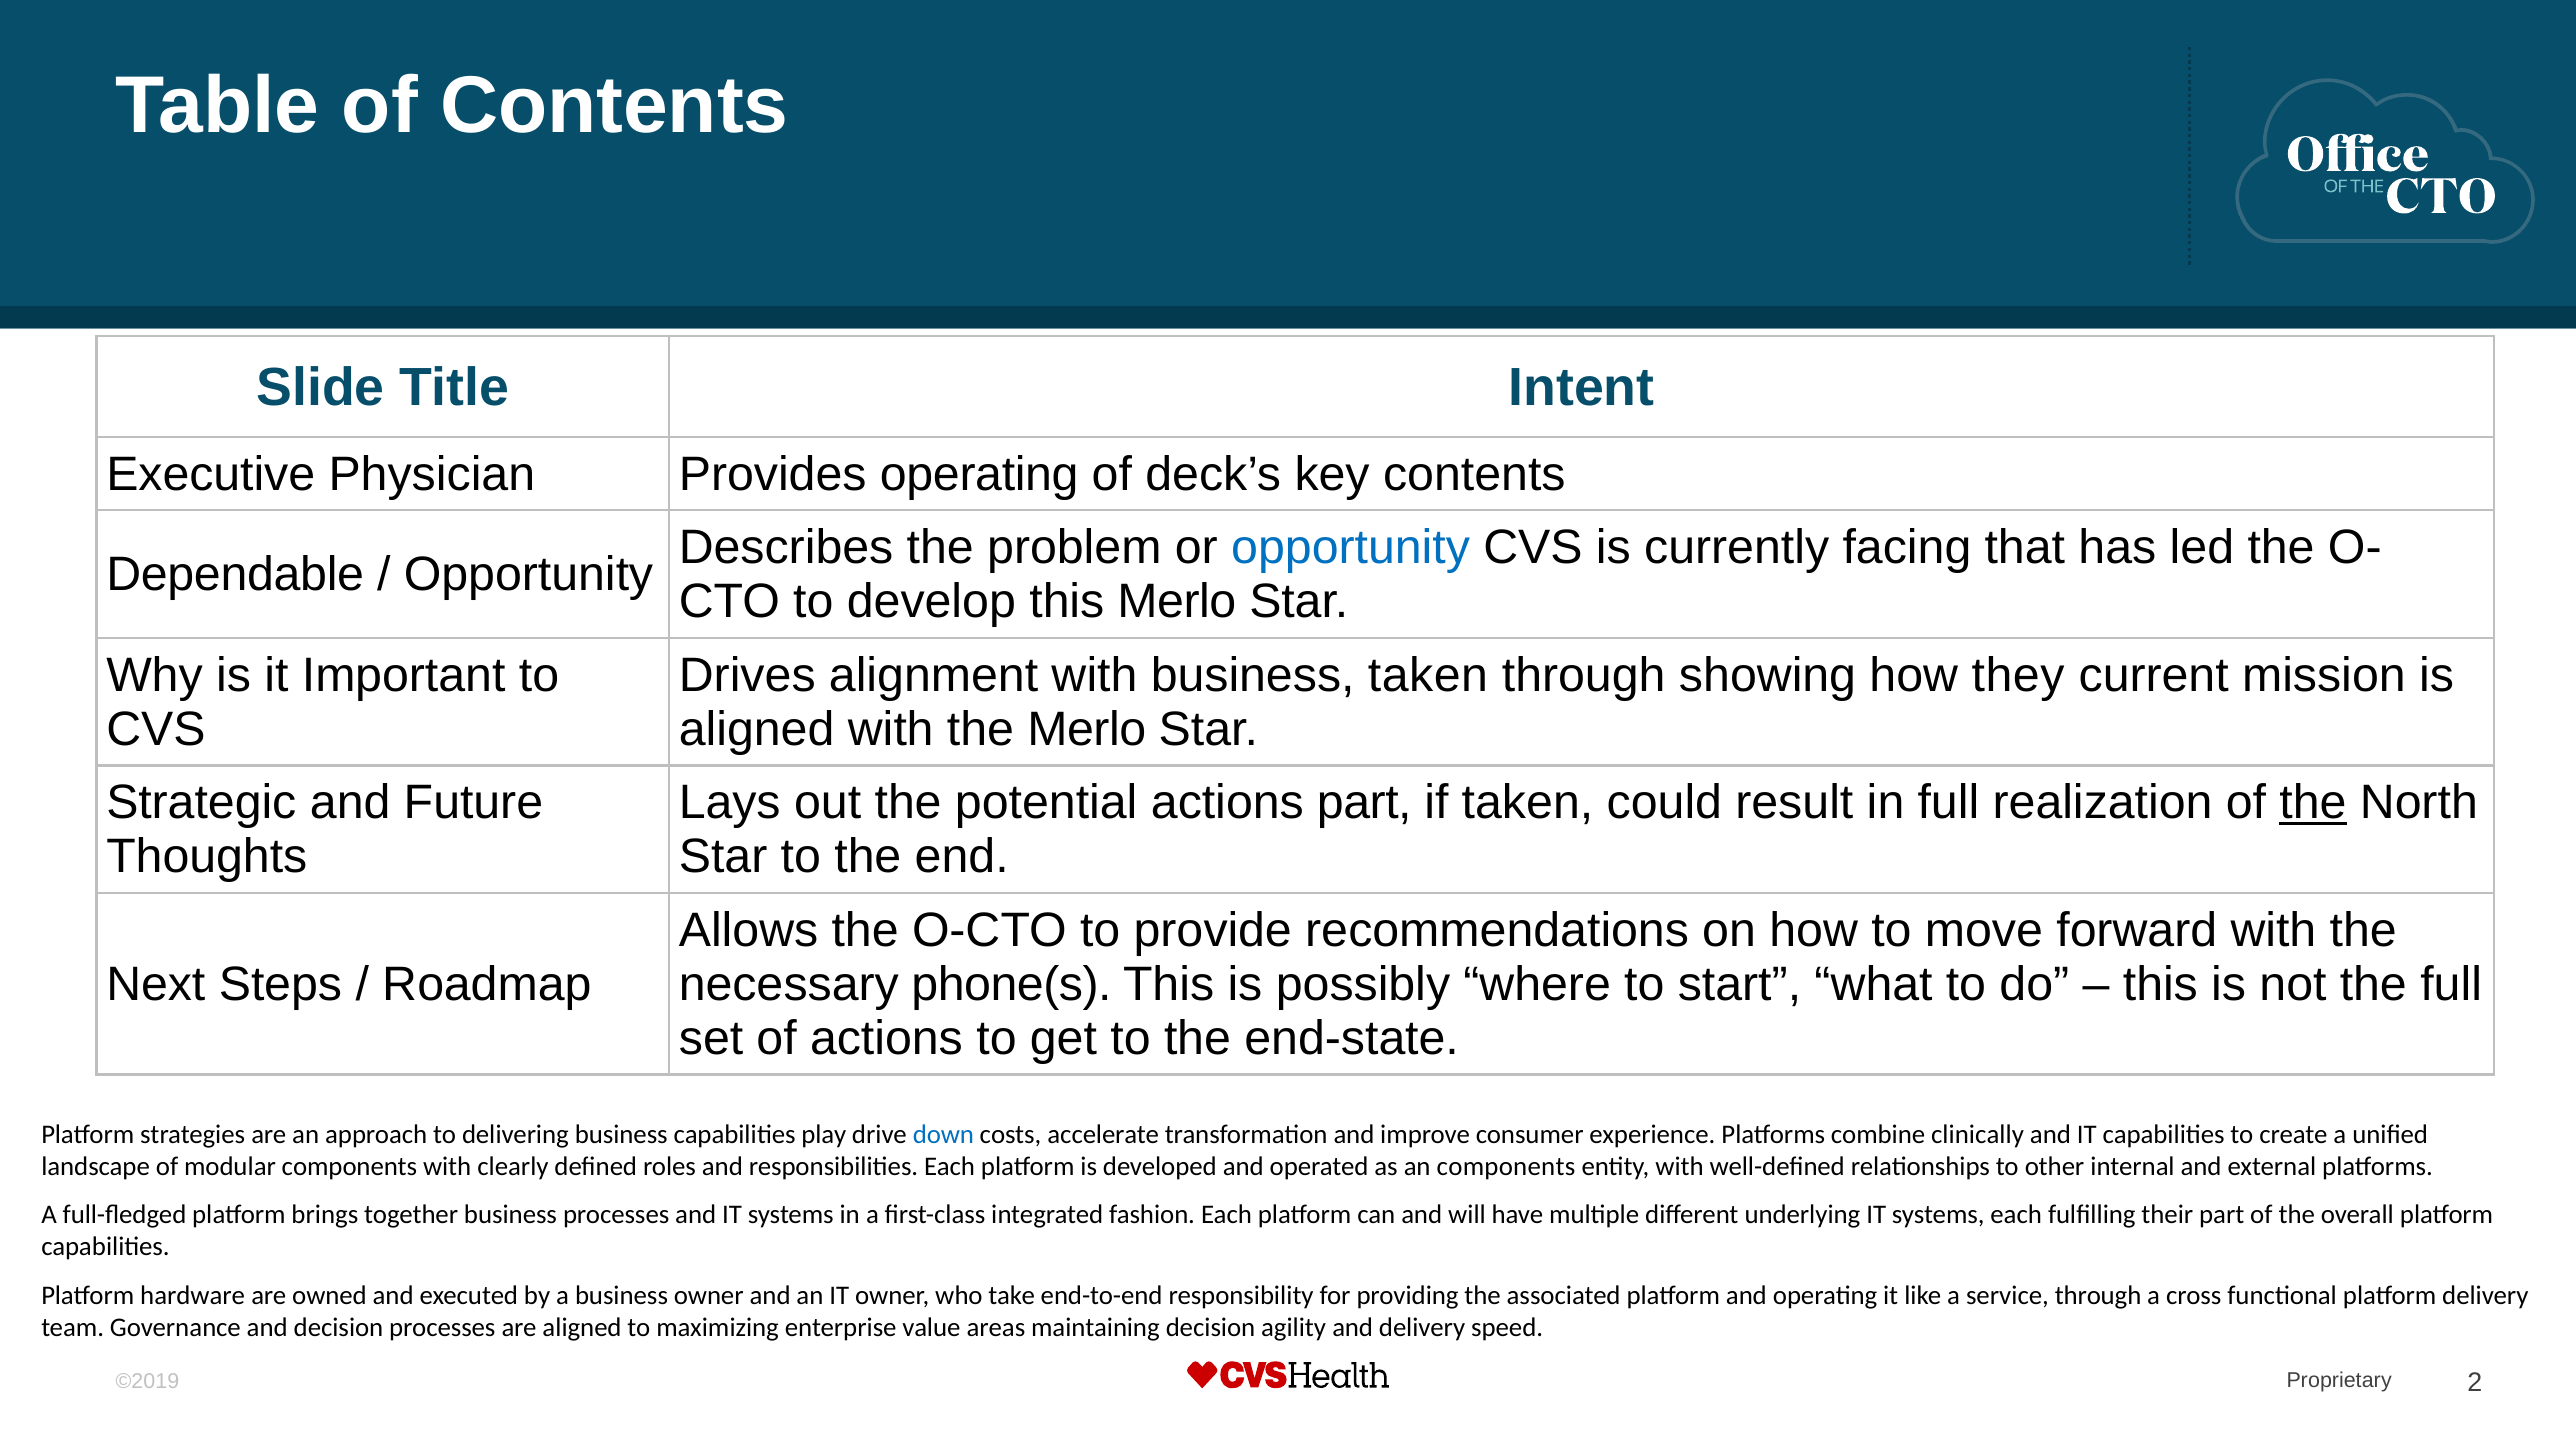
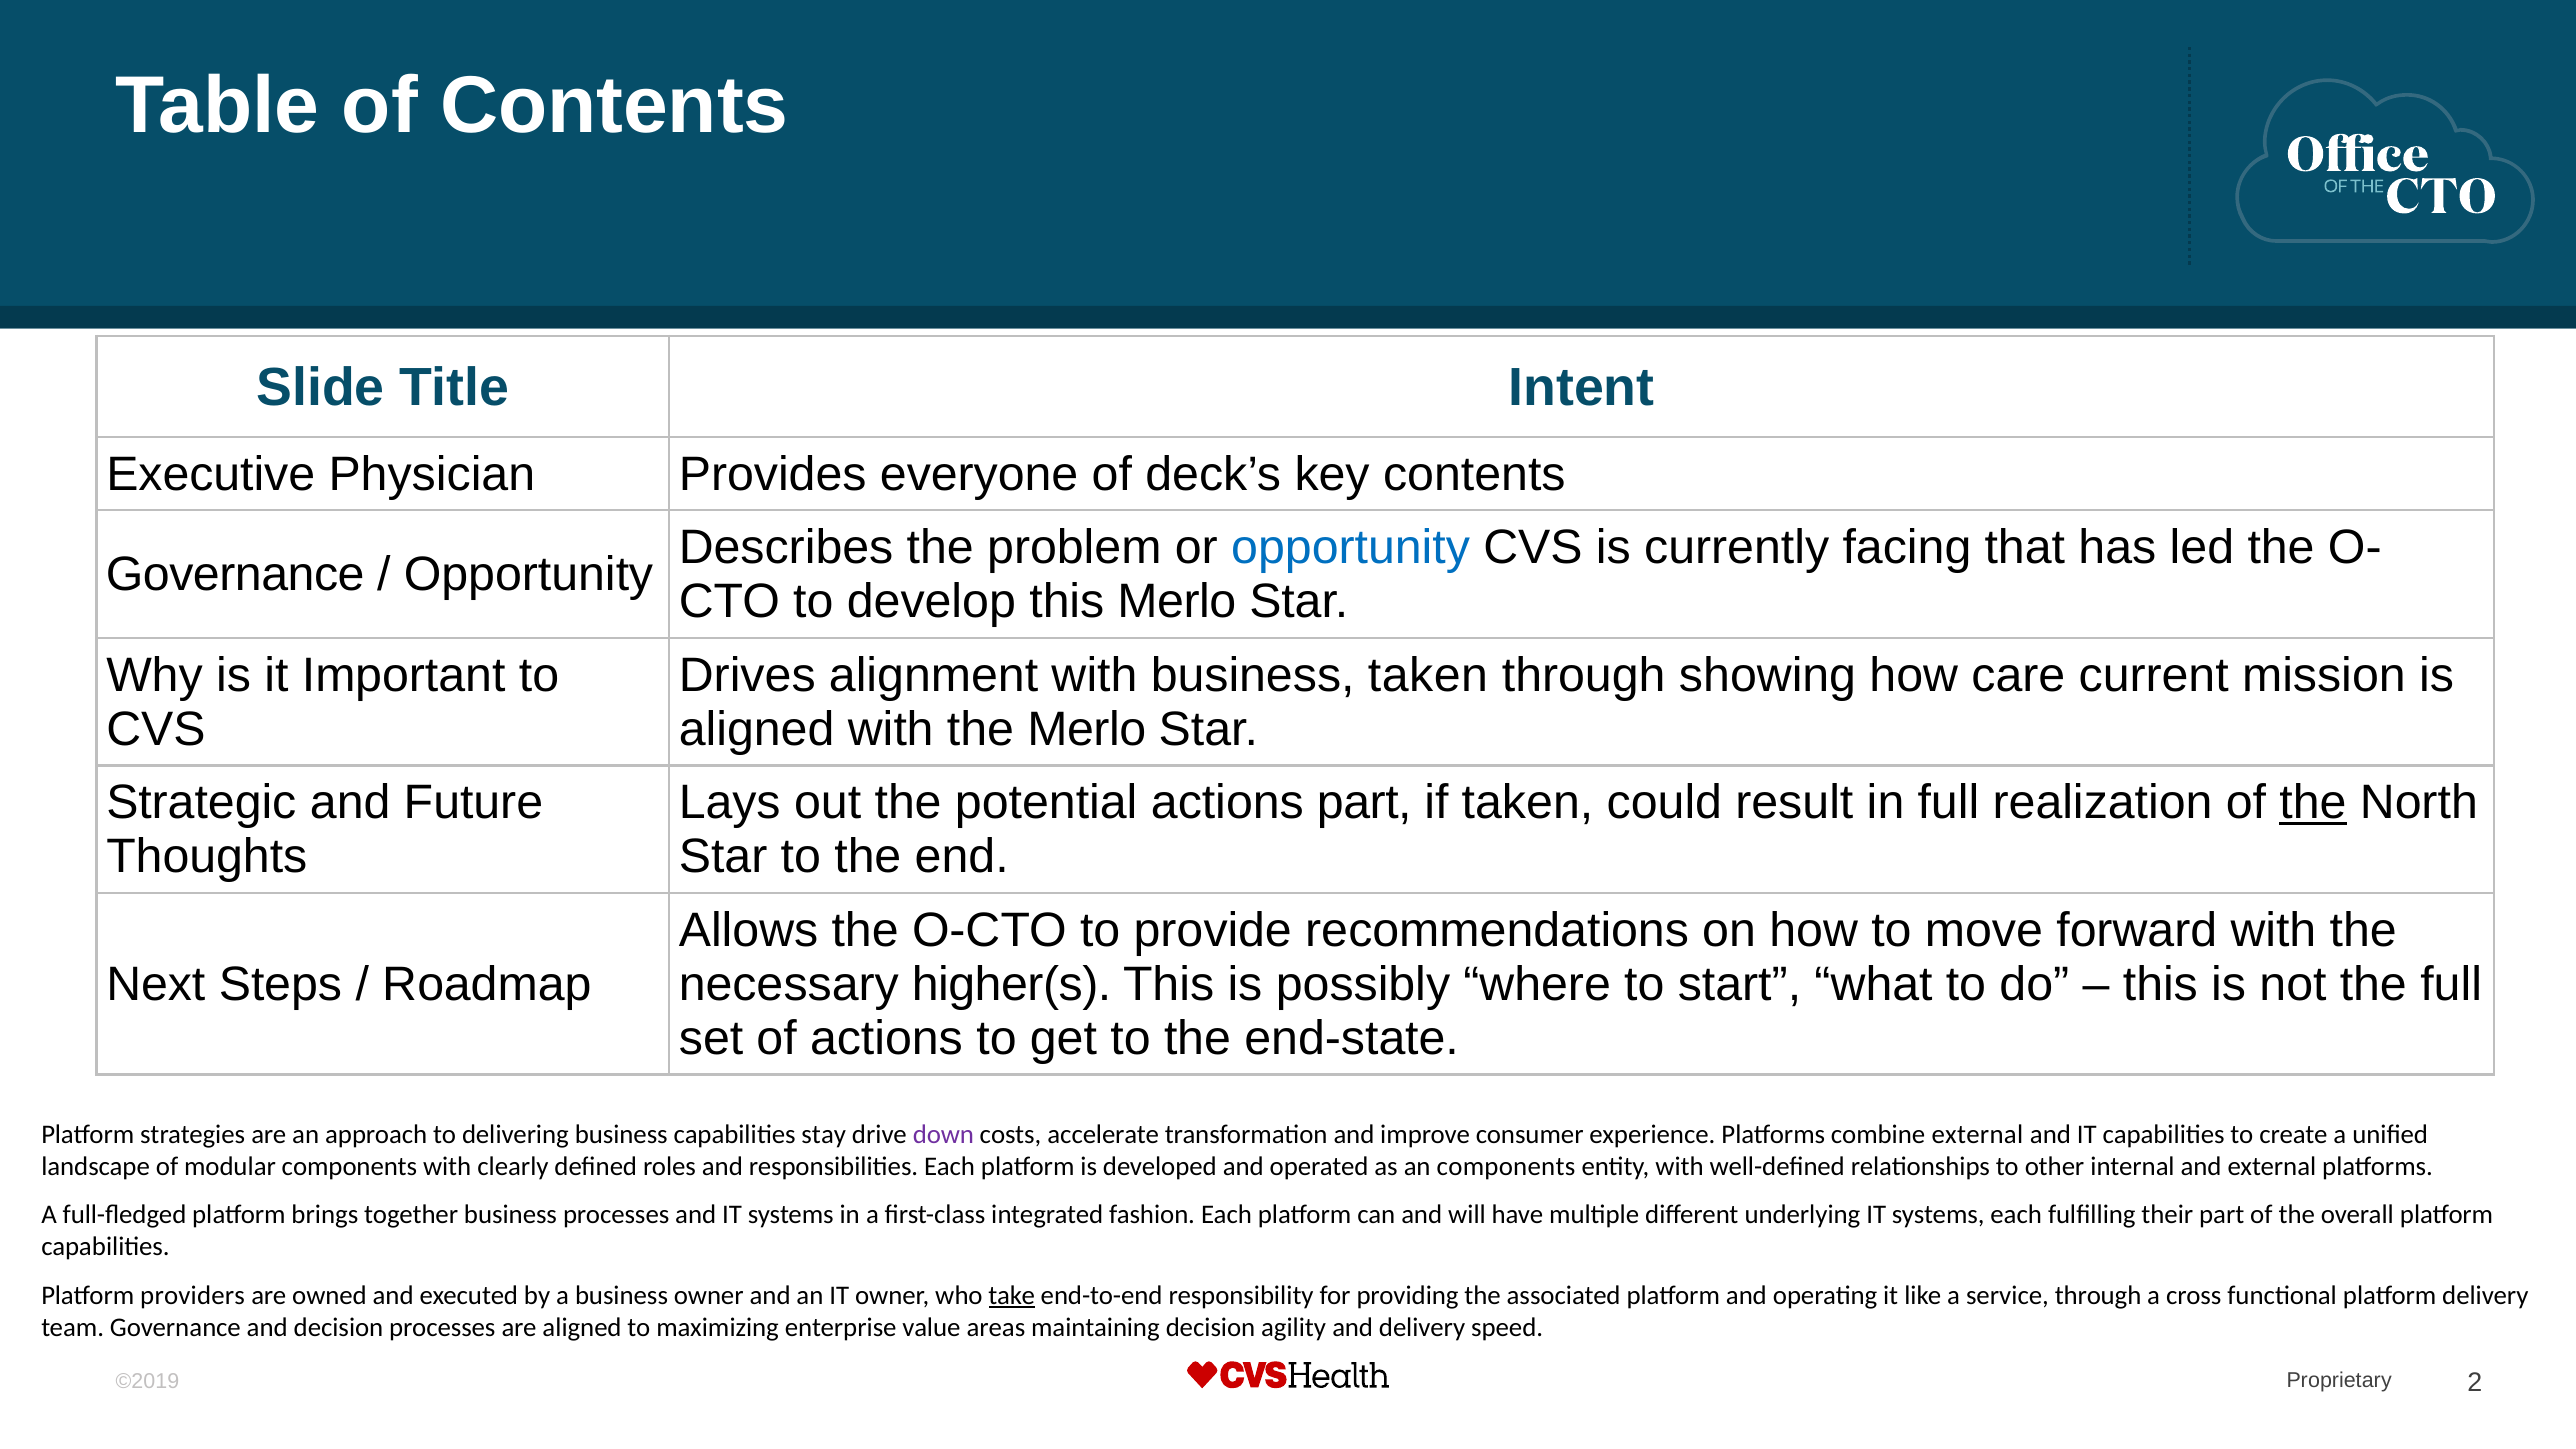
Provides operating: operating -> everyone
Dependable at (235, 575): Dependable -> Governance
they: they -> care
phone(s: phone(s -> higher(s
play: play -> stay
down colour: blue -> purple
combine clinically: clinically -> external
hardware: hardware -> providers
take underline: none -> present
